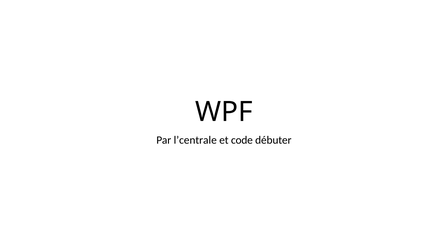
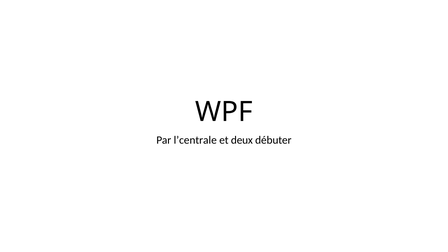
code: code -> deux
